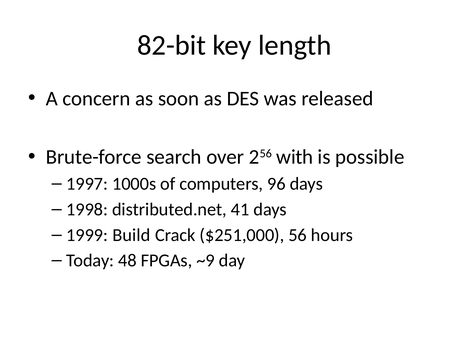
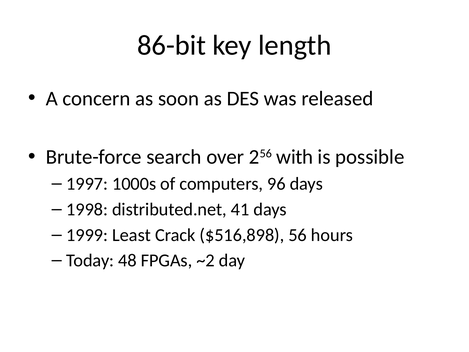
82-bit: 82-bit -> 86-bit
Build: Build -> Least
$251,000: $251,000 -> $516,898
~9: ~9 -> ~2
